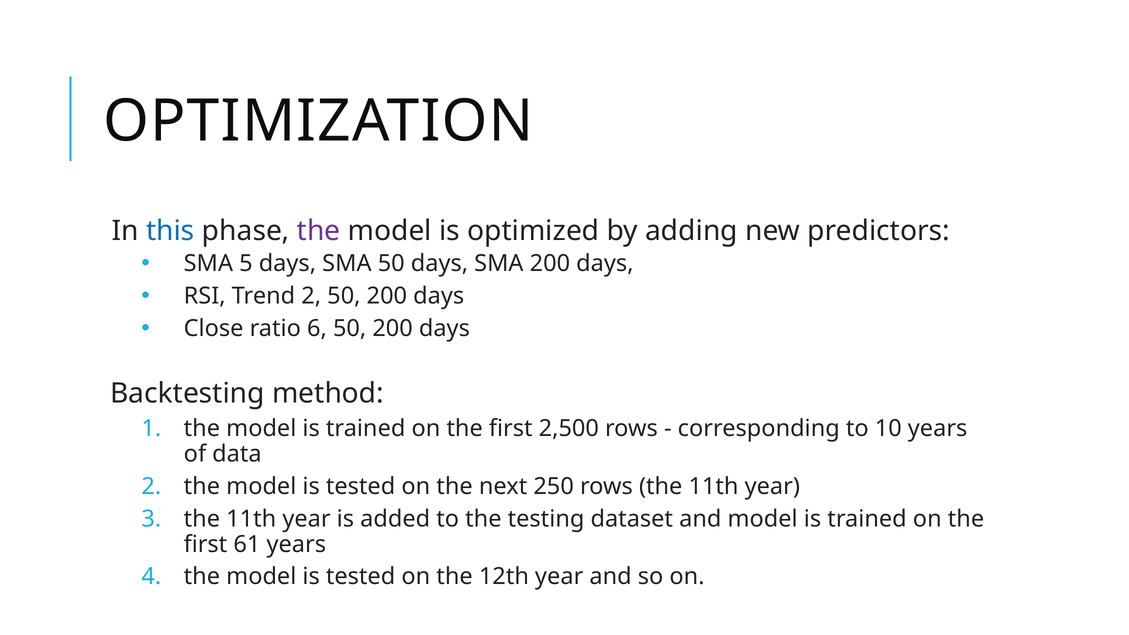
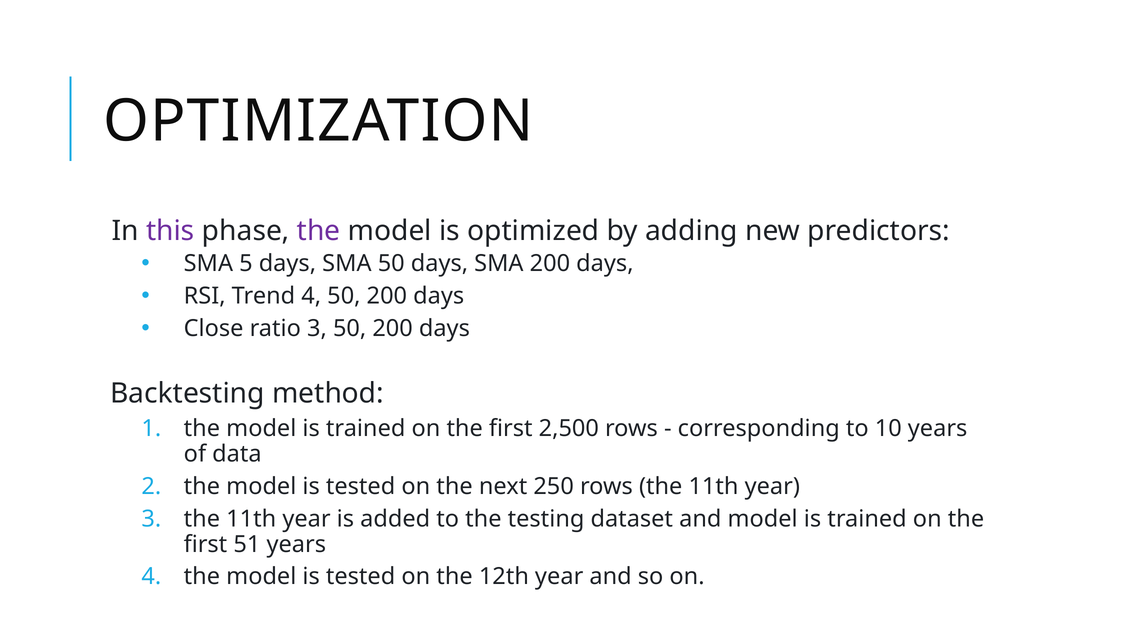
this colour: blue -> purple
Trend 2: 2 -> 4
ratio 6: 6 -> 3
61: 61 -> 51
